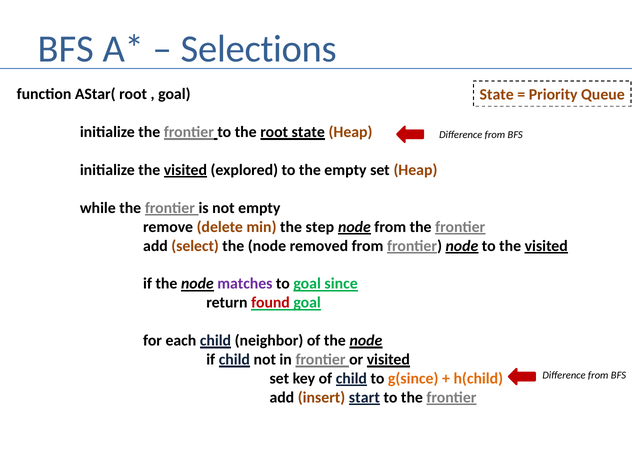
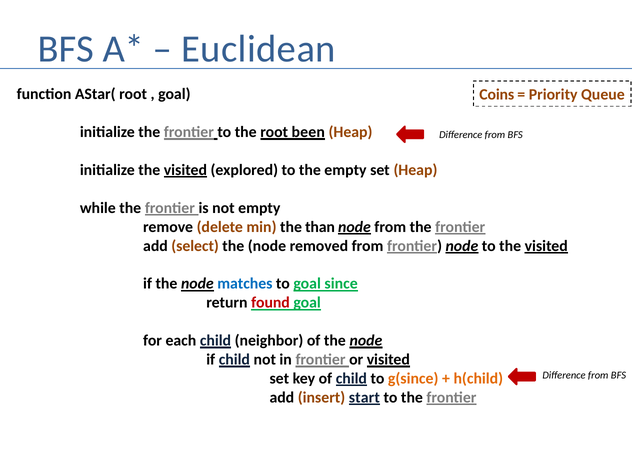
Selections: Selections -> Euclidean
State at (497, 95): State -> Coins
root state: state -> been
step: step -> than
matches colour: purple -> blue
